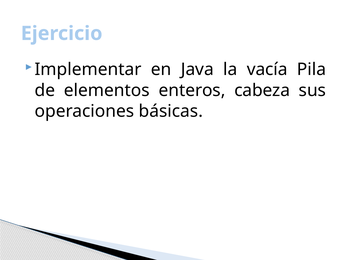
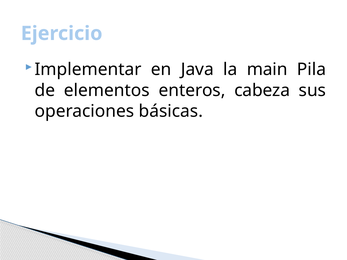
vacía: vacía -> main
